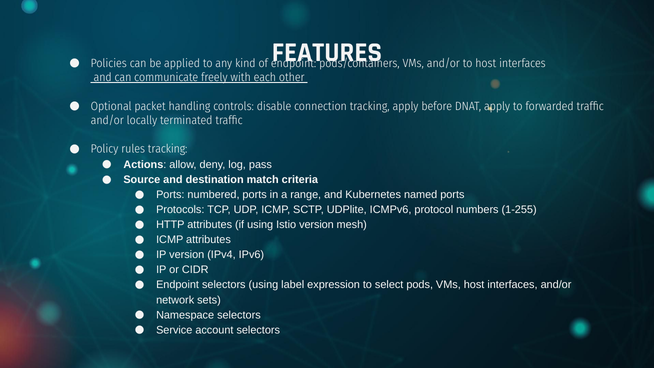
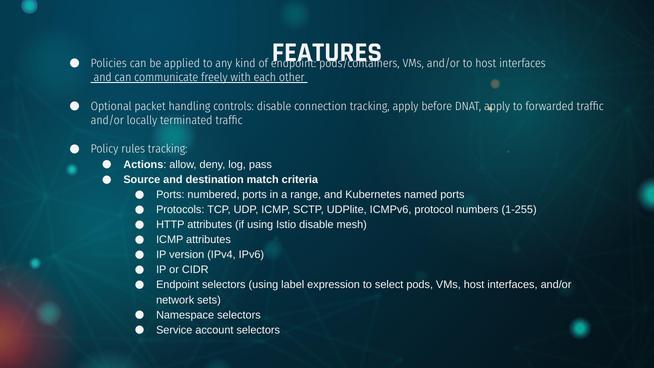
Istio version: version -> disable
